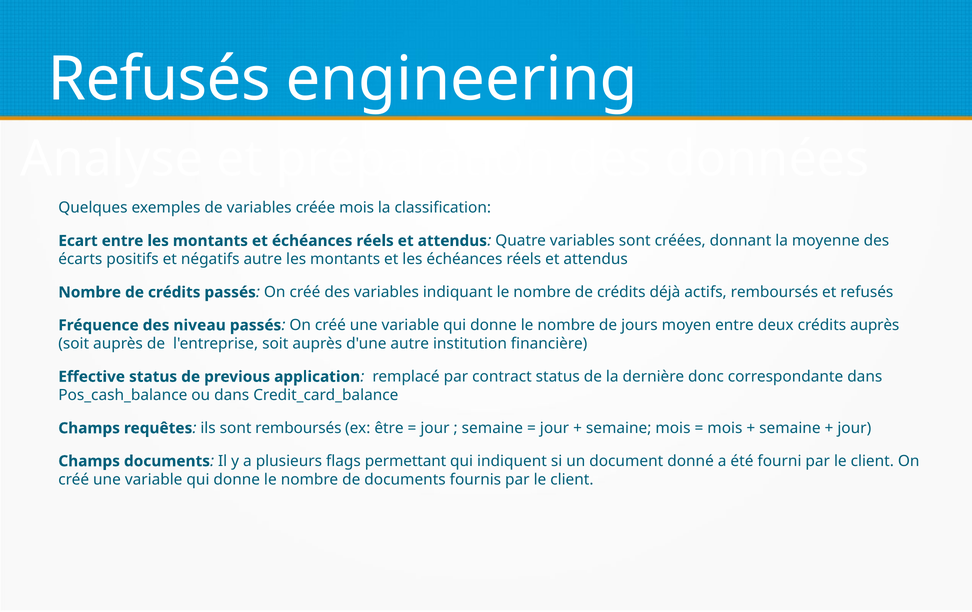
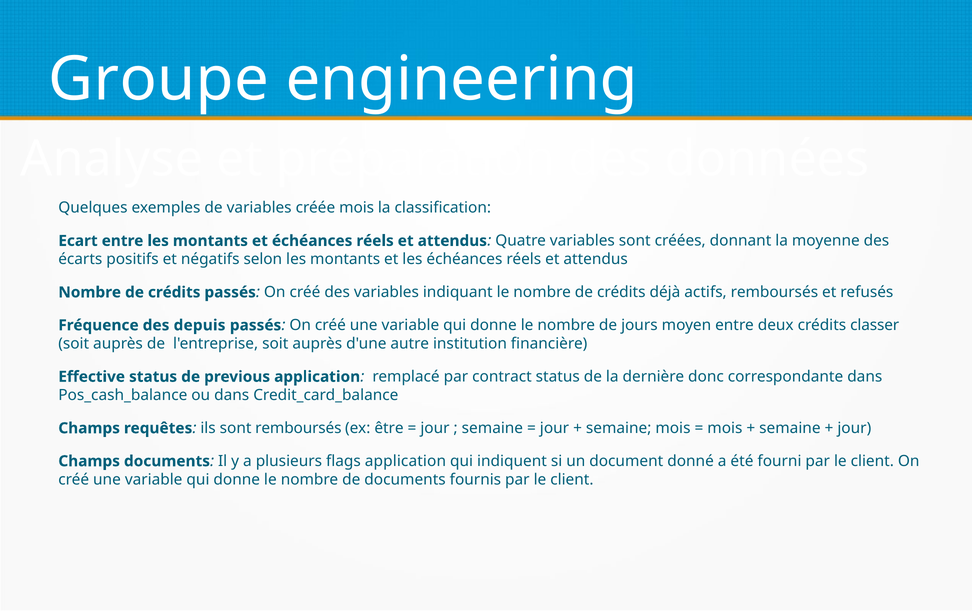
Refusés at (159, 79): Refusés -> Groupe
négatifs autre: autre -> selon
niveau: niveau -> depuis
crédits auprès: auprès -> classer
flags permettant: permettant -> application
